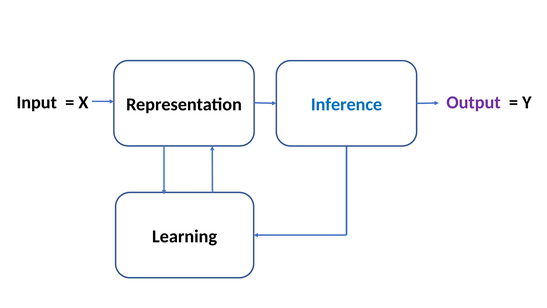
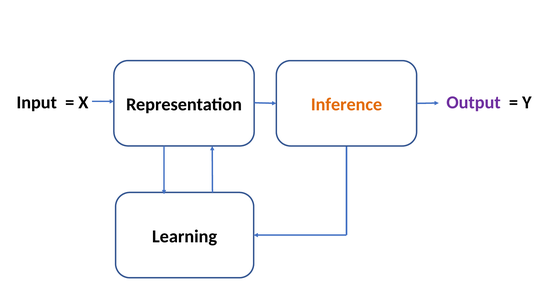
Inference colour: blue -> orange
